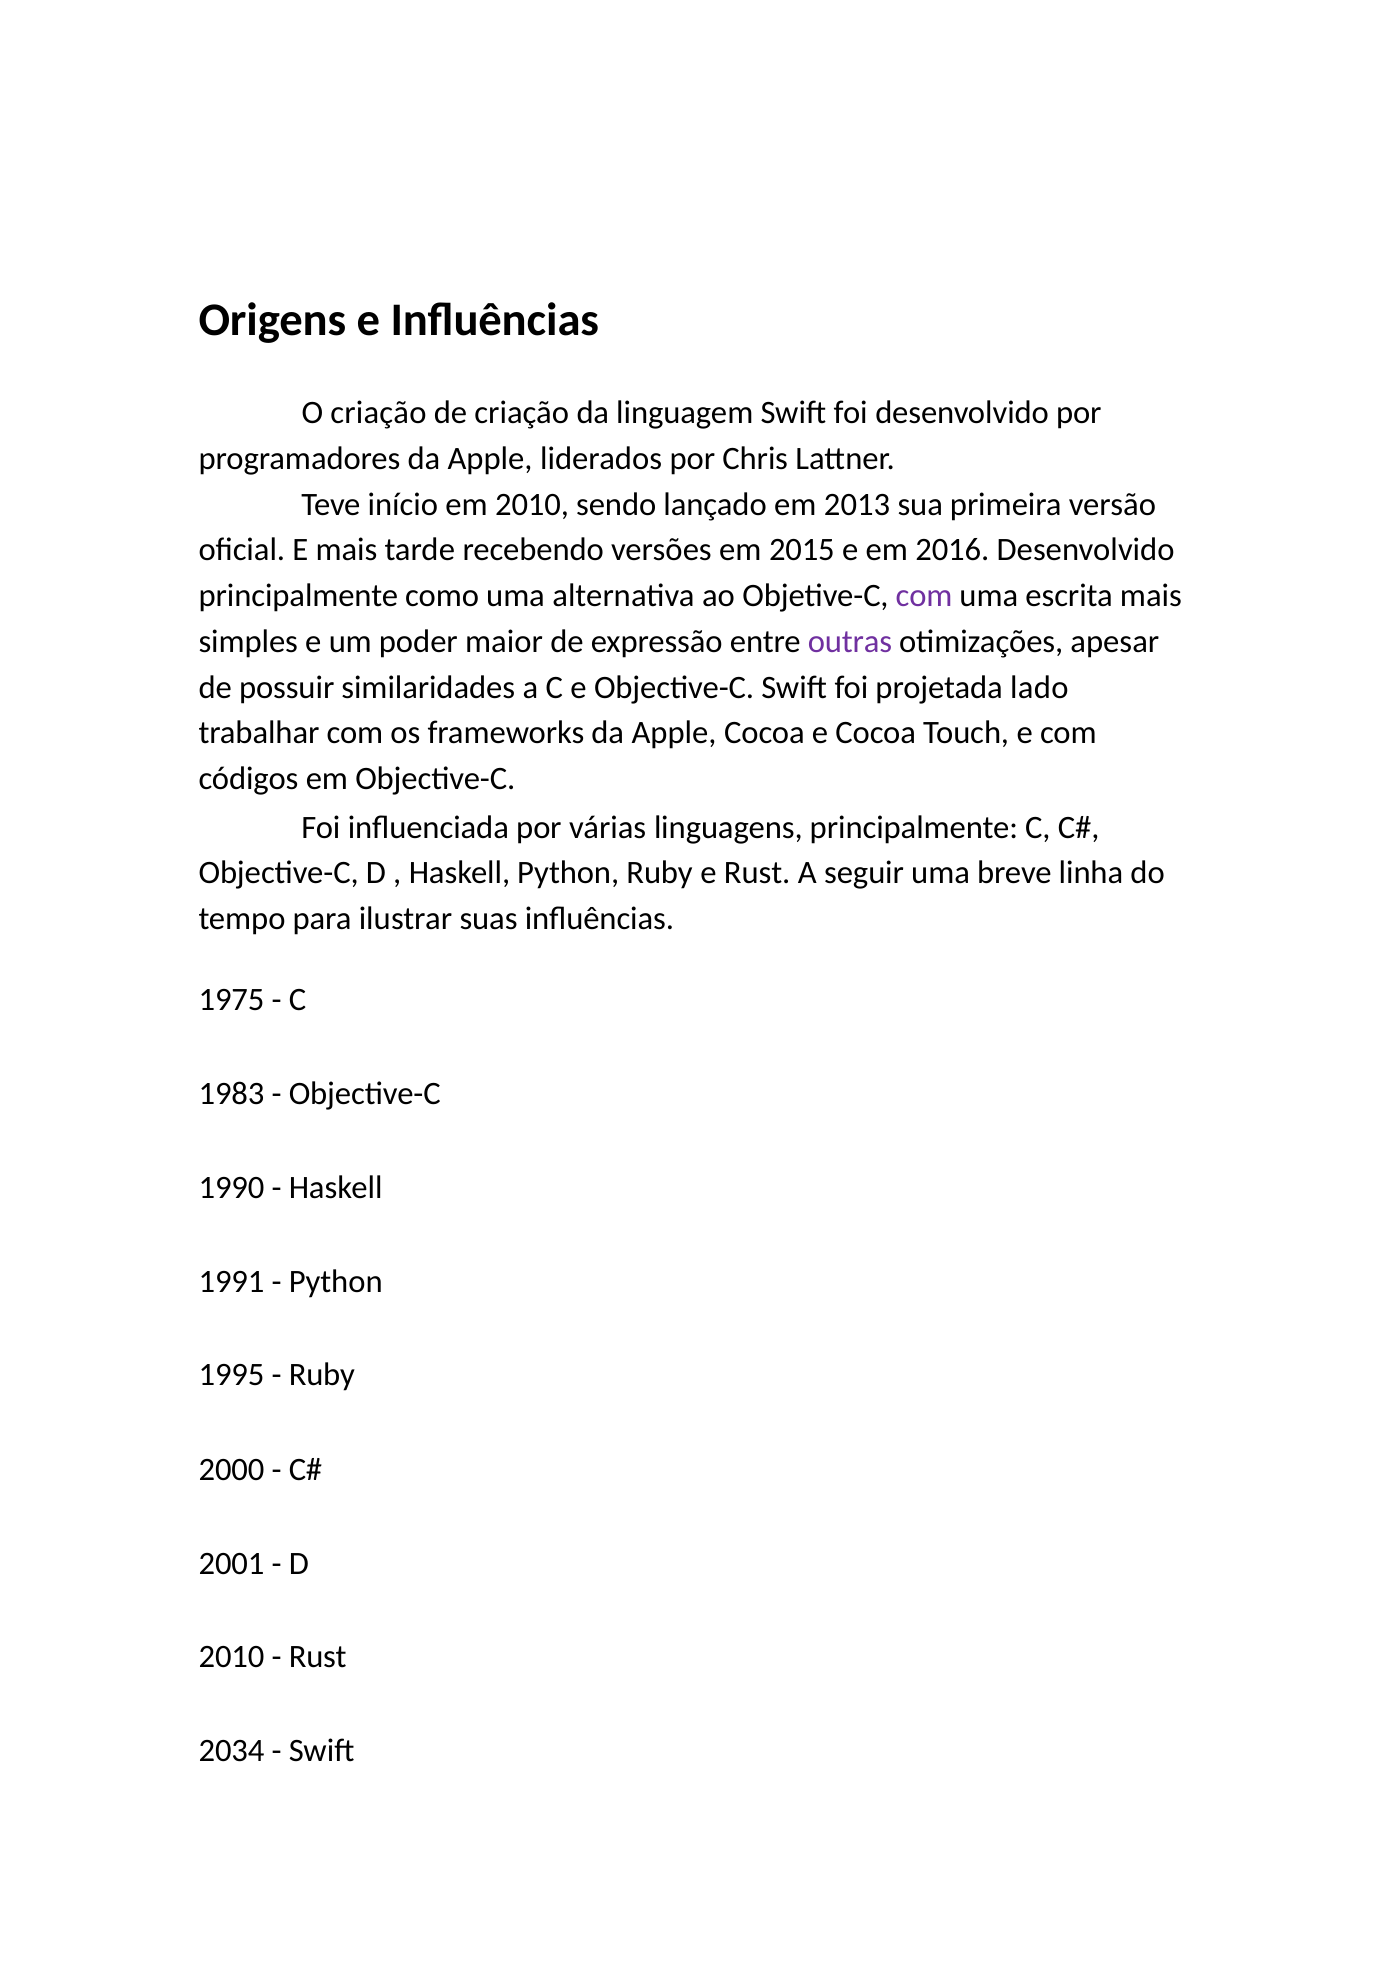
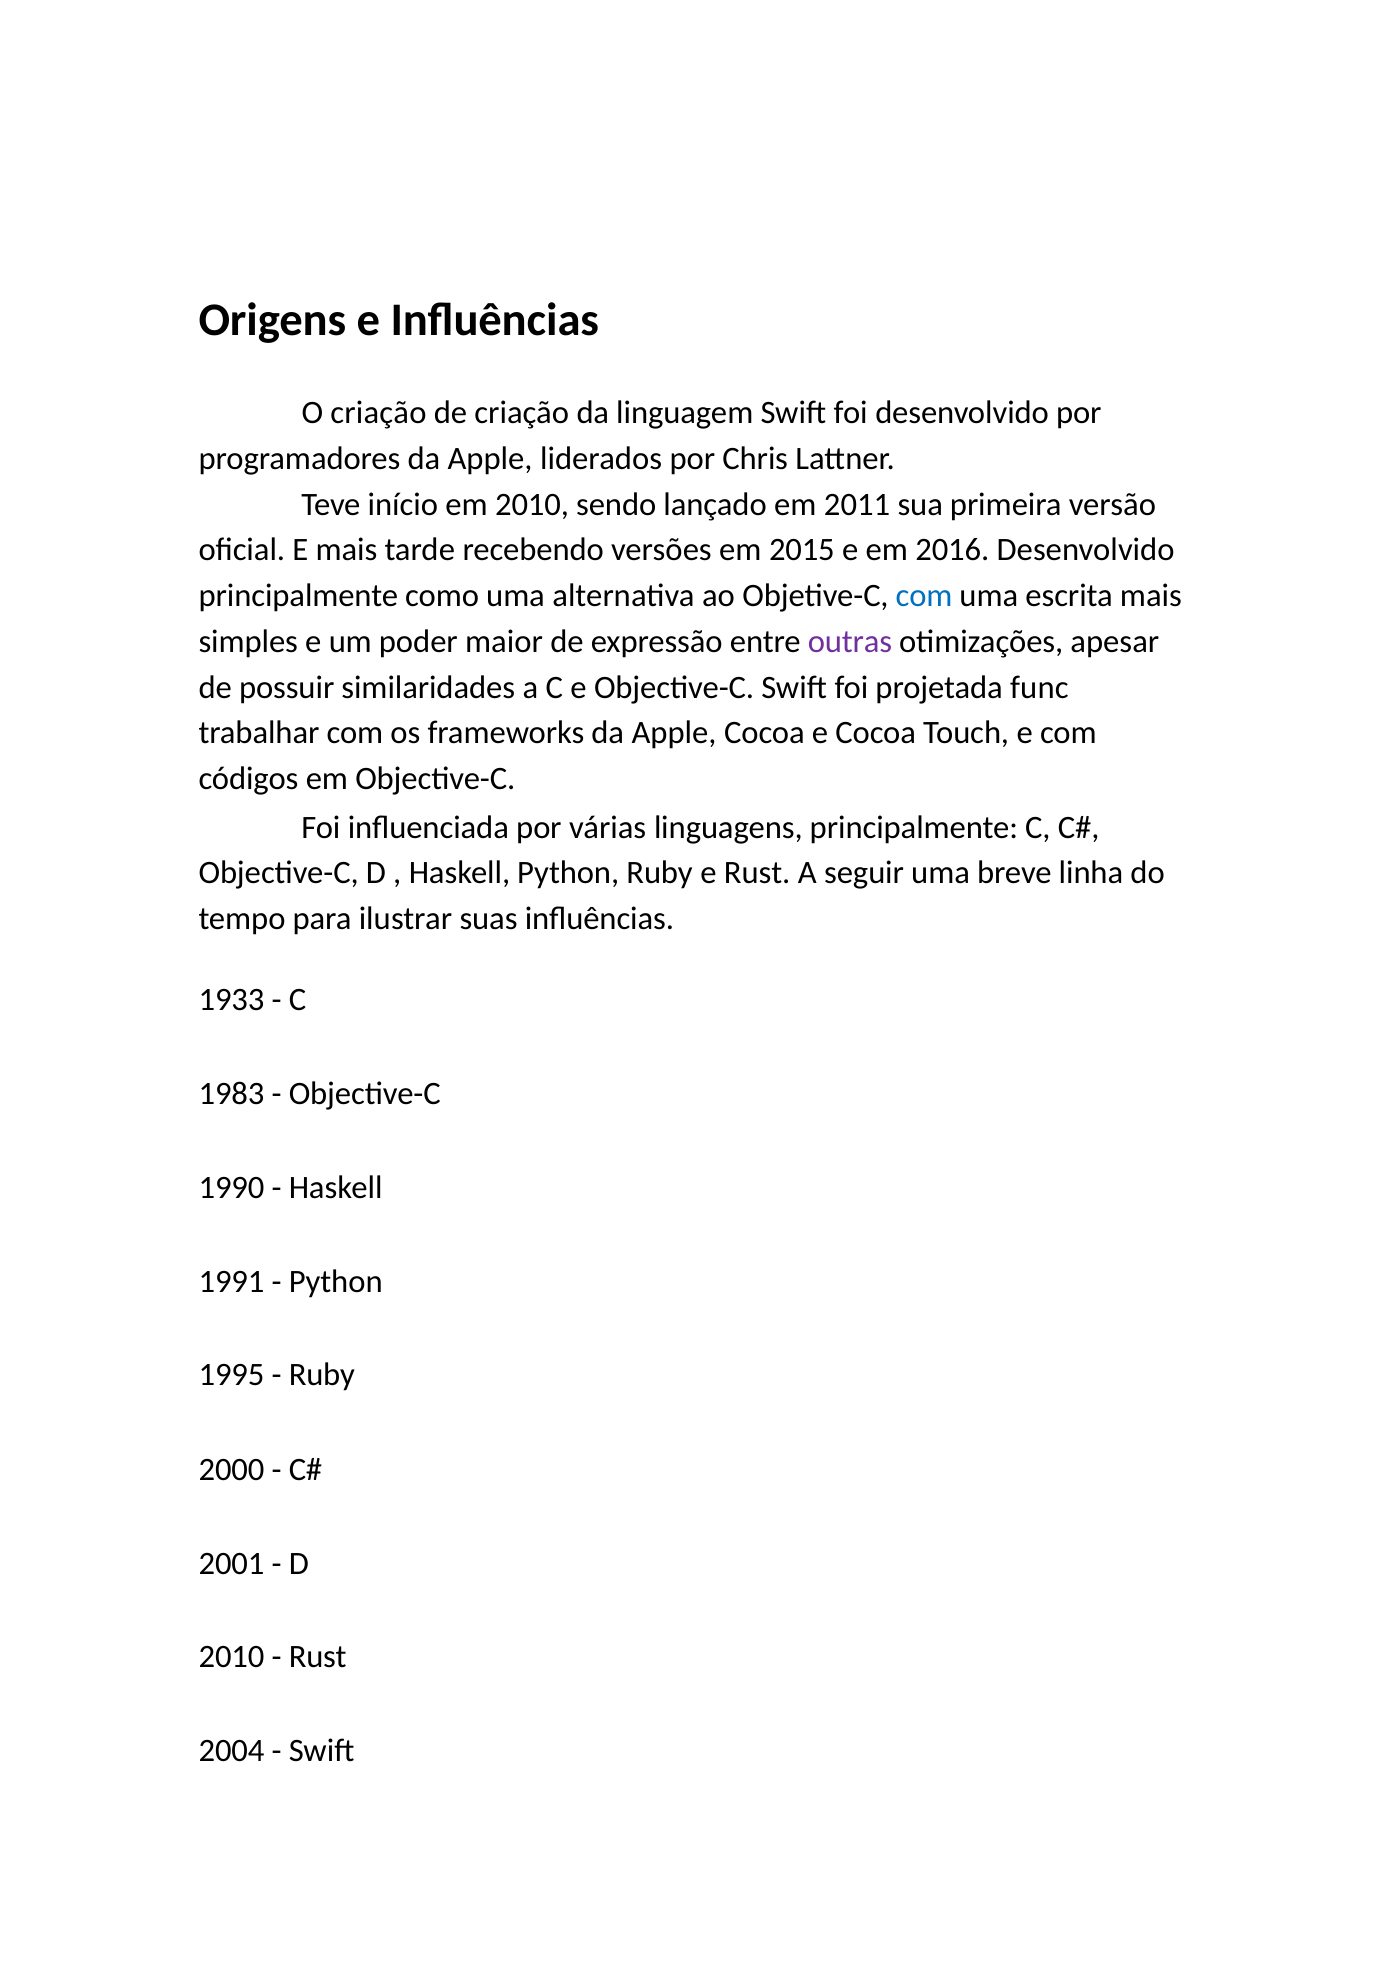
2013: 2013 -> 2011
com at (924, 596) colour: purple -> blue
lado: lado -> func
1975: 1975 -> 1933
2034: 2034 -> 2004
